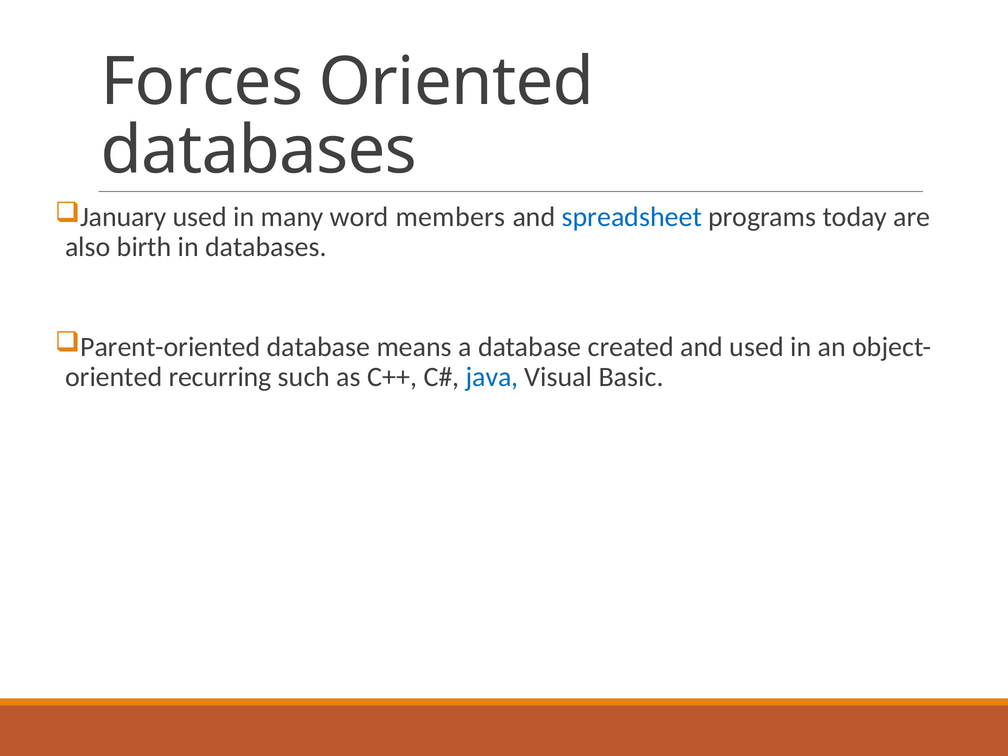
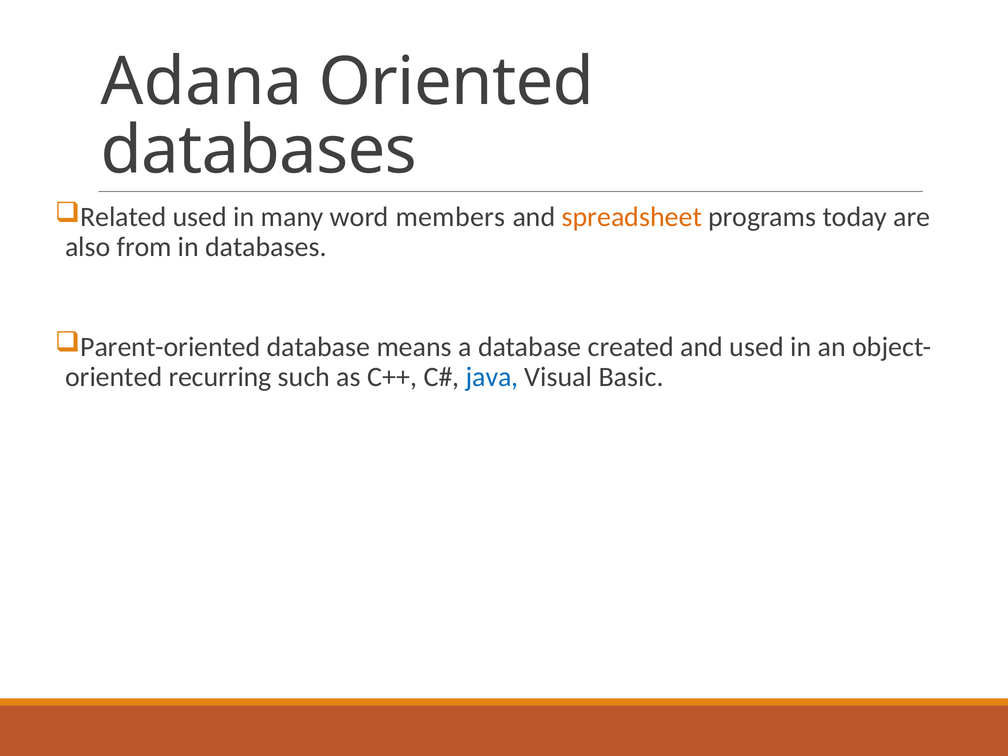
Forces: Forces -> Adana
January: January -> Related
spreadsheet colour: blue -> orange
birth: birth -> from
